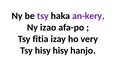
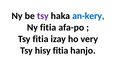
an-kery colour: purple -> blue
Ny izao: izao -> fitia
hisy hisy: hisy -> fitia
